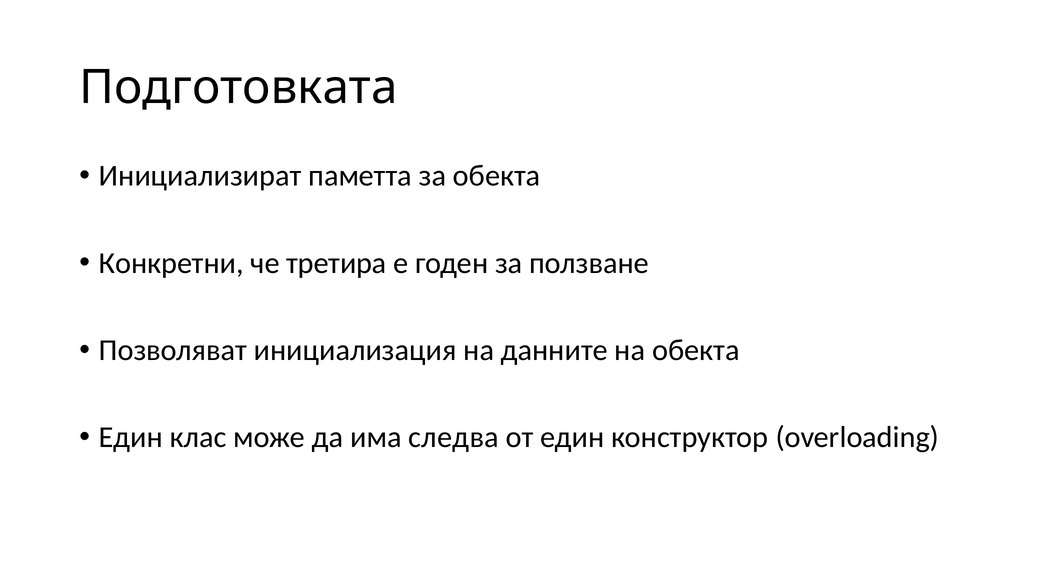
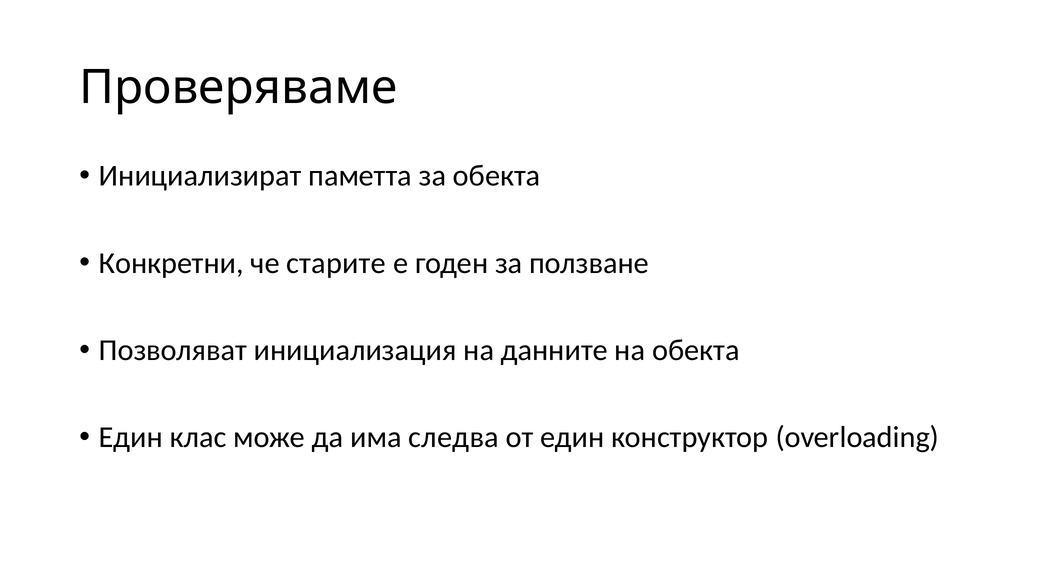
Подготовката: Подготовката -> Проверяваме
третира: третира -> старите
